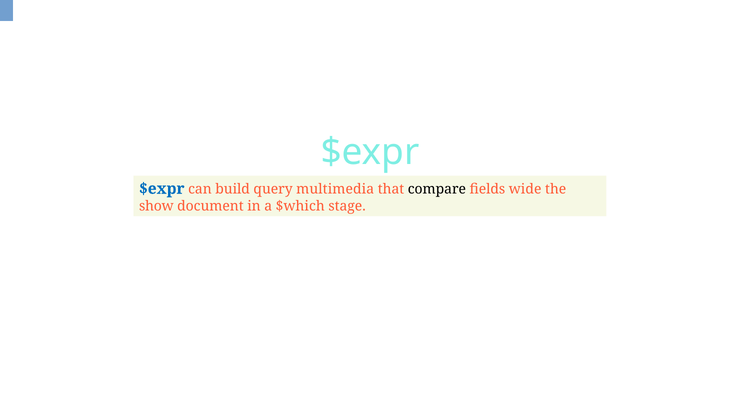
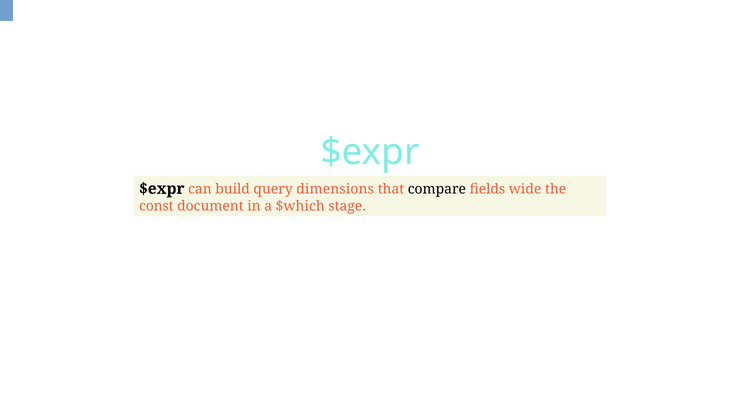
$expr at (162, 189) colour: blue -> black
multimedia: multimedia -> dimensions
show: show -> const
